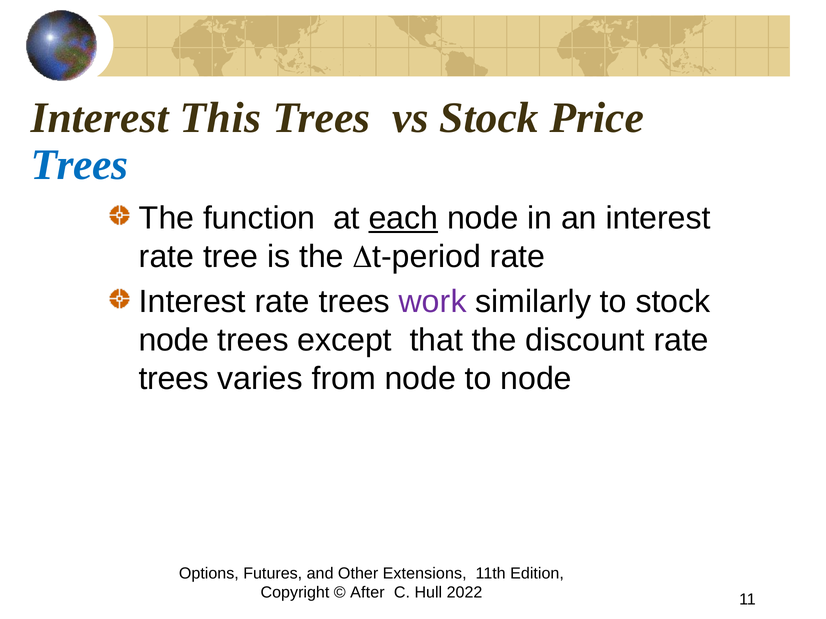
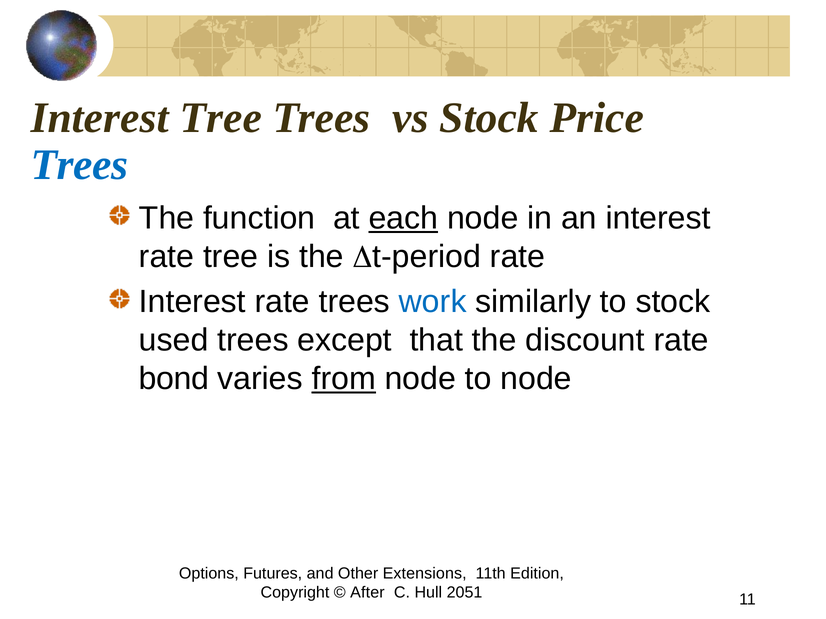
Interest This: This -> Tree
work colour: purple -> blue
node at (174, 341): node -> used
trees at (174, 379): trees -> bond
from underline: none -> present
2022: 2022 -> 2051
